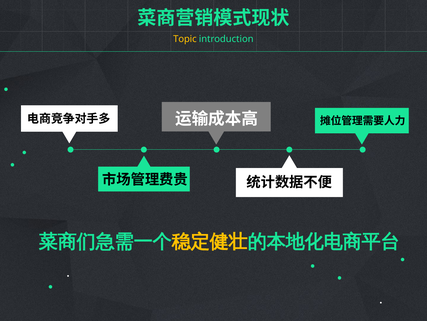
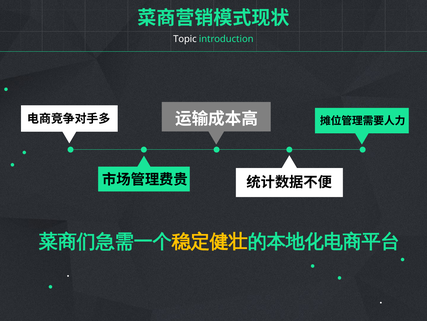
Topic colour: yellow -> white
